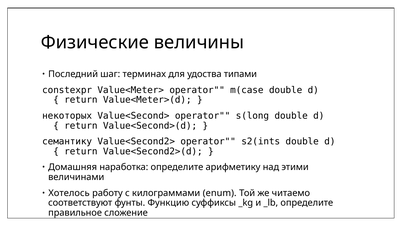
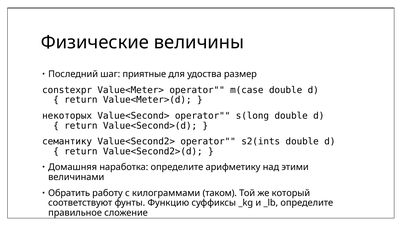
терминах: терминах -> приятные
типами: типами -> размер
Хотелось: Хотелось -> Обратить
enum: enum -> таком
читаемо: читаемо -> который
